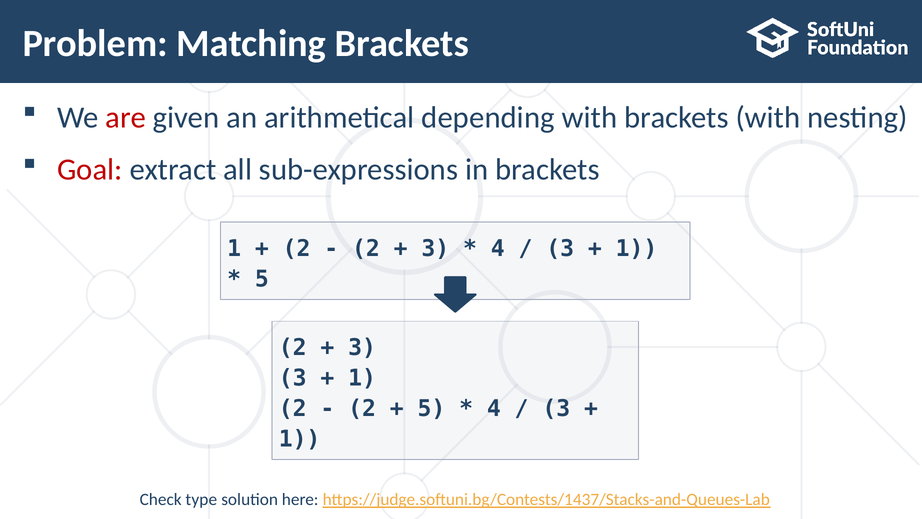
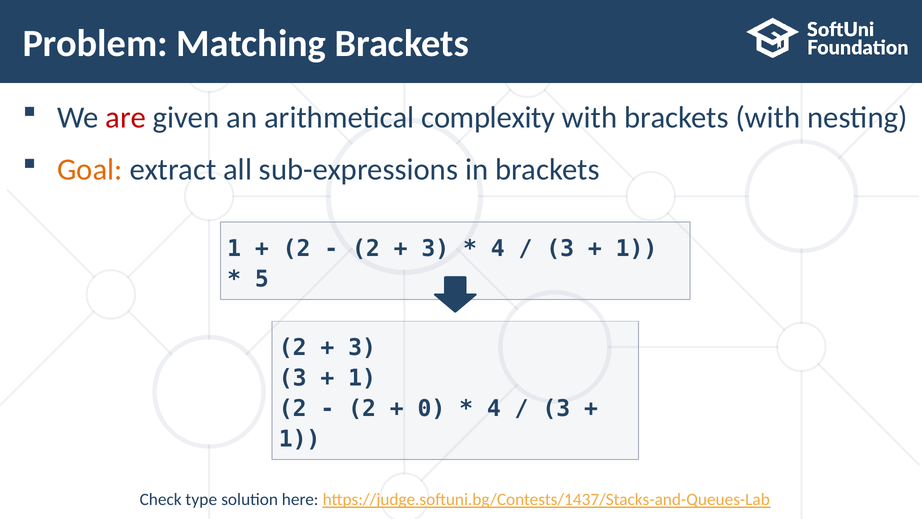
depending: depending -> complexity
Goal colour: red -> orange
5 at (431, 408): 5 -> 0
